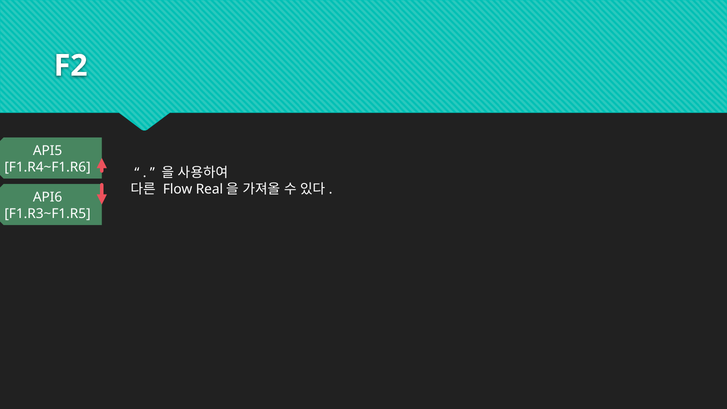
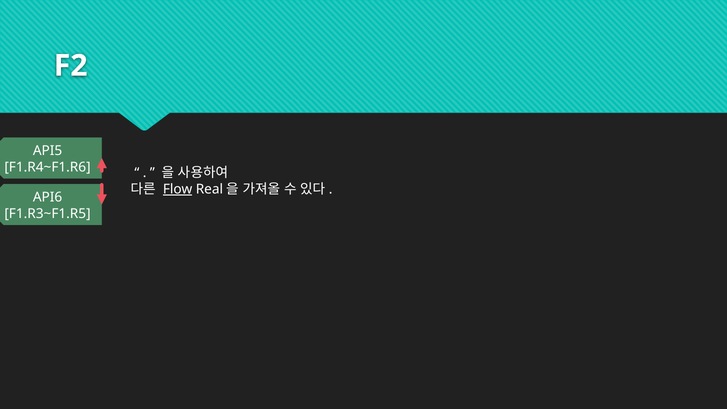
Flow underline: none -> present
